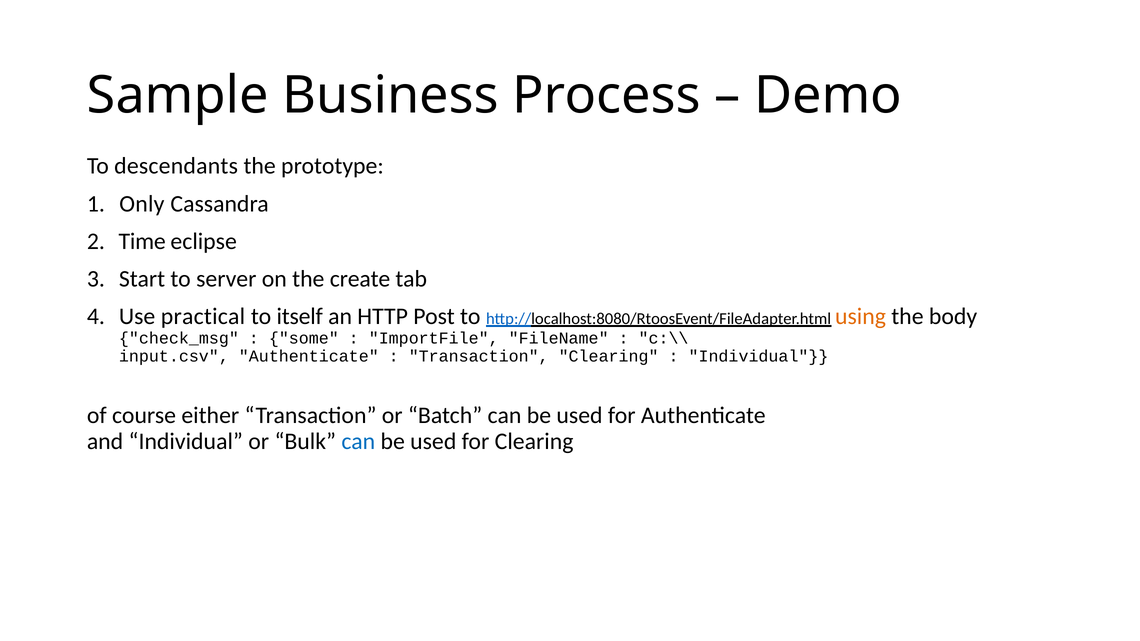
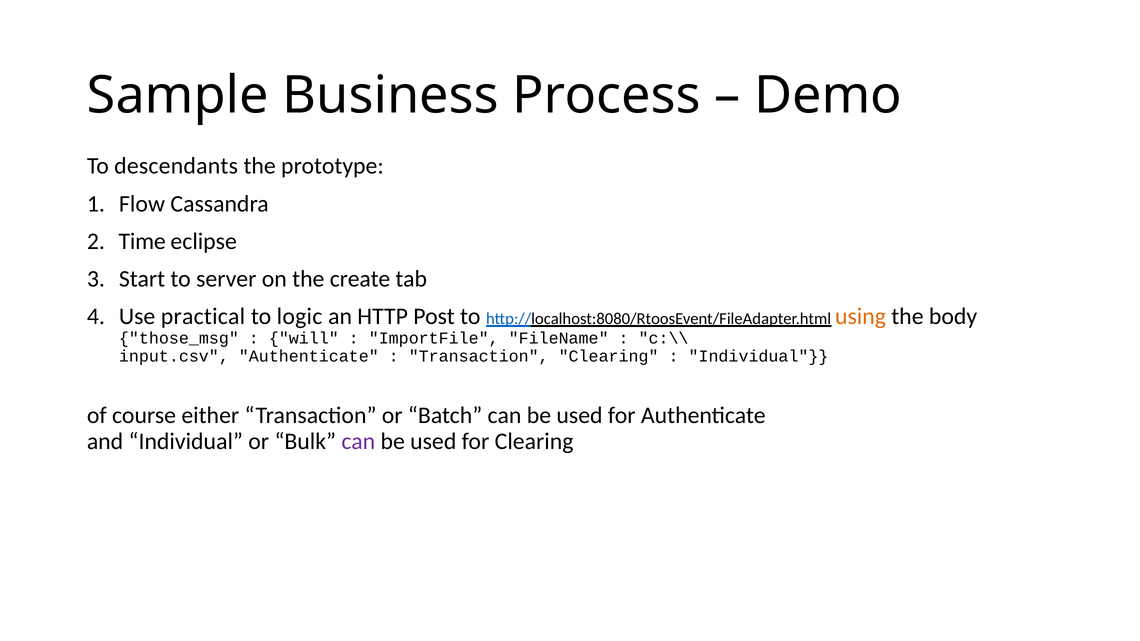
Only: Only -> Flow
itself: itself -> logic
check_msg: check_msg -> those_msg
some: some -> will
can at (358, 441) colour: blue -> purple
